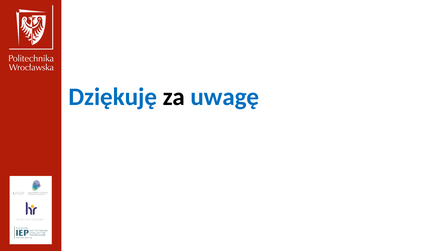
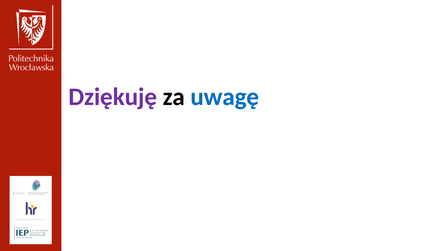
Dziękuję colour: blue -> purple
